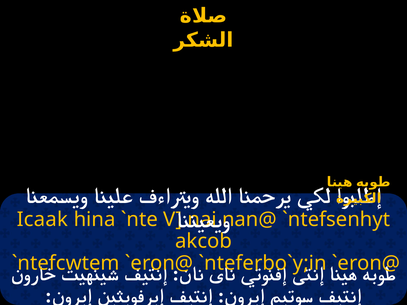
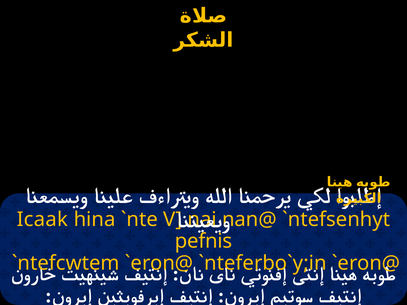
akcob: akcob -> pefnis
